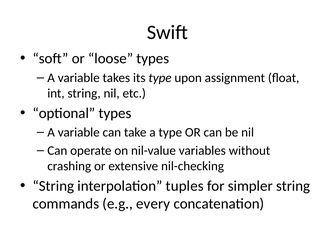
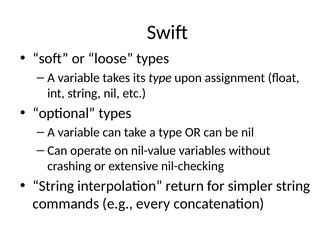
tuples: tuples -> return
